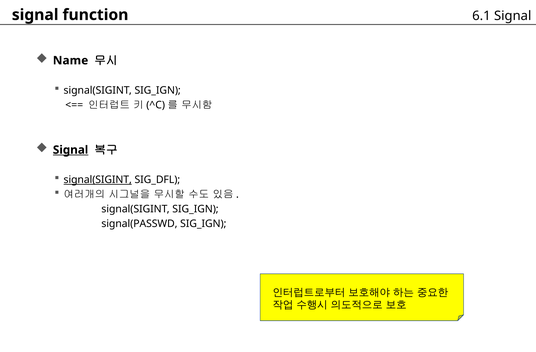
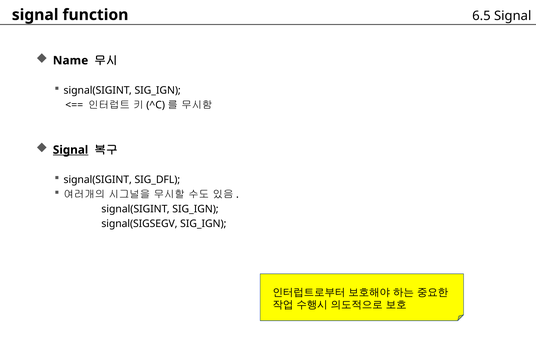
6.1: 6.1 -> 6.5
signal(SIGINT at (98, 180) underline: present -> none
signal(PASSWD: signal(PASSWD -> signal(SIGSEGV
